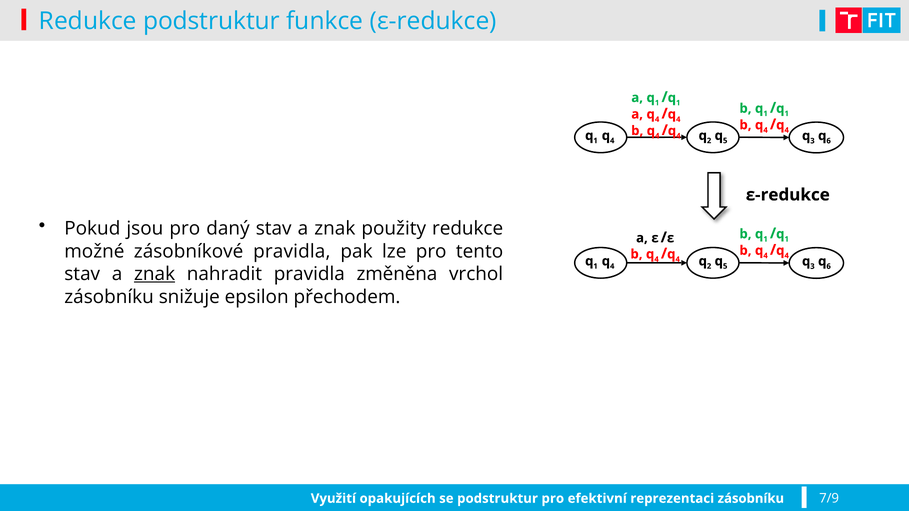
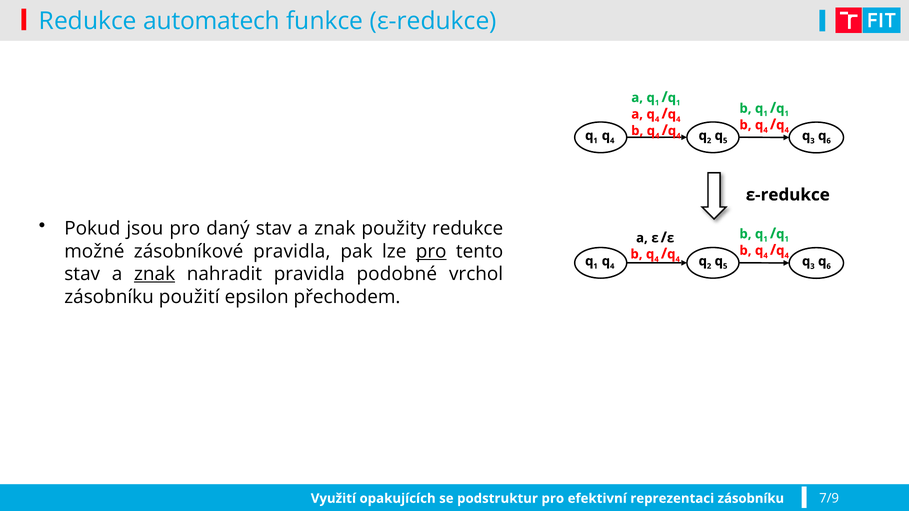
Redukce podstruktur: podstruktur -> automatech
pro at (431, 251) underline: none -> present
změněna: změněna -> podobné
snižuje: snižuje -> použití
